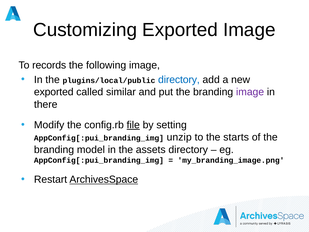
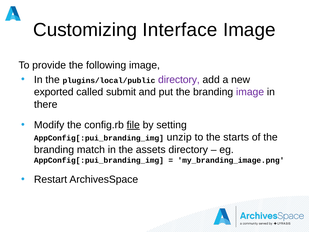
Customizing Exported: Exported -> Interface
records: records -> provide
directory at (179, 80) colour: blue -> purple
similar: similar -> submit
model: model -> match
ArchivesSpace underline: present -> none
